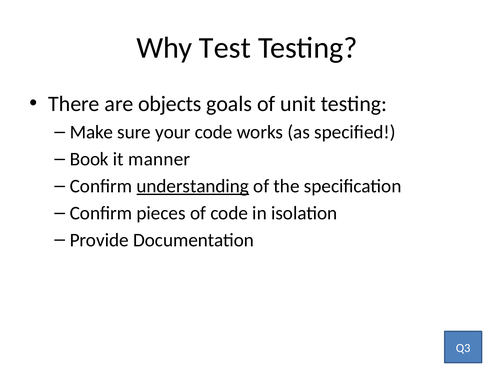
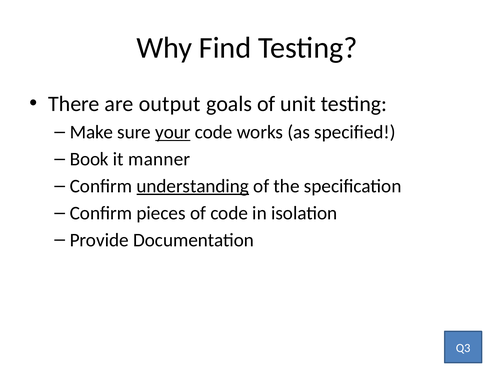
Test: Test -> Find
objects: objects -> output
your underline: none -> present
